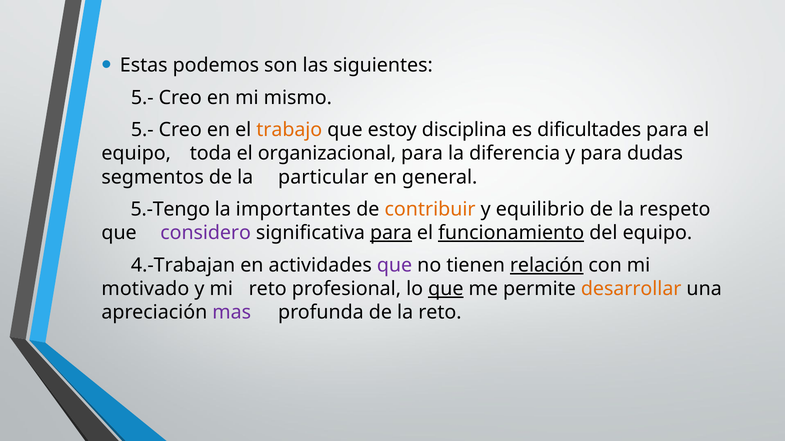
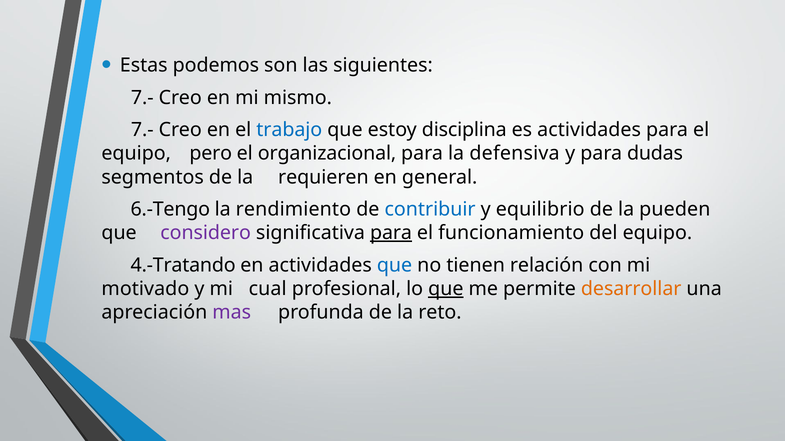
5.- at (142, 98): 5.- -> 7.-
5.- at (142, 130): 5.- -> 7.-
trabajo colour: orange -> blue
es dificultades: dificultades -> actividades
toda: toda -> pero
diferencia: diferencia -> defensiva
particular: particular -> requieren
5.-Tengo: 5.-Tengo -> 6.-Tengo
importantes: importantes -> rendimiento
contribuir colour: orange -> blue
respeto: respeto -> pueden
funcionamiento underline: present -> none
4.-Trabajan: 4.-Trabajan -> 4.-Tratando
que at (395, 266) colour: purple -> blue
relación underline: present -> none
mi reto: reto -> cual
